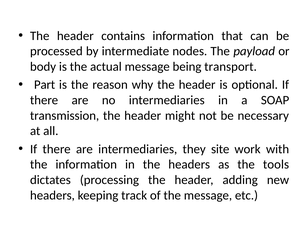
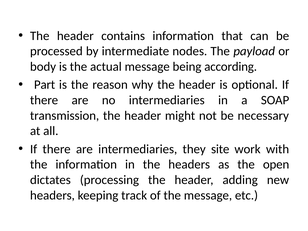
transport: transport -> according
tools: tools -> open
